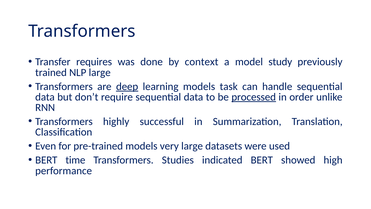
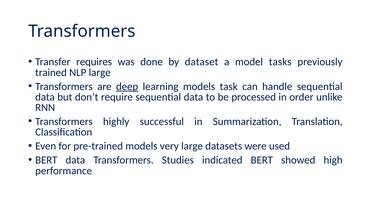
context: context -> dataset
study: study -> tasks
processed underline: present -> none
BERT time: time -> data
